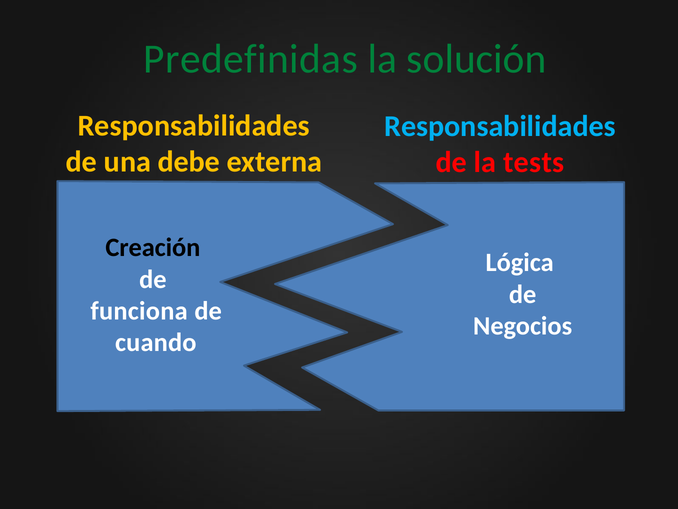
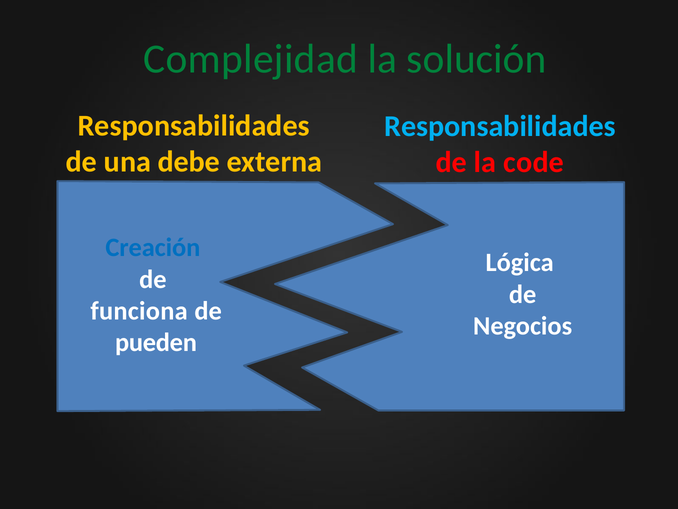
Predefinidas: Predefinidas -> Complejidad
tests: tests -> code
Creación colour: black -> blue
cuando: cuando -> pueden
